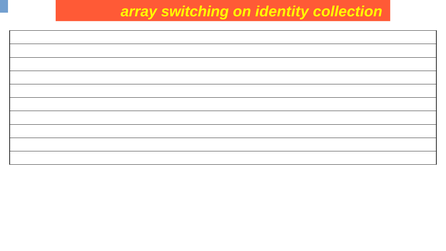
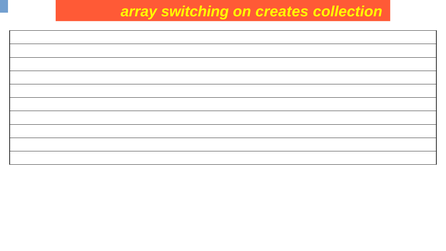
identity: identity -> creates
